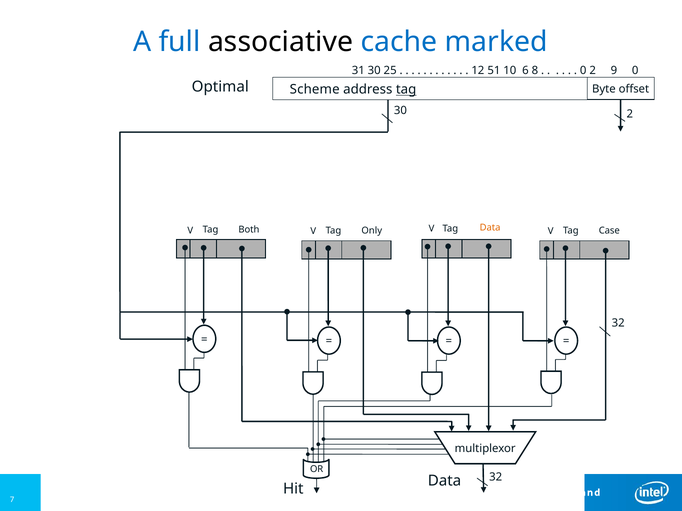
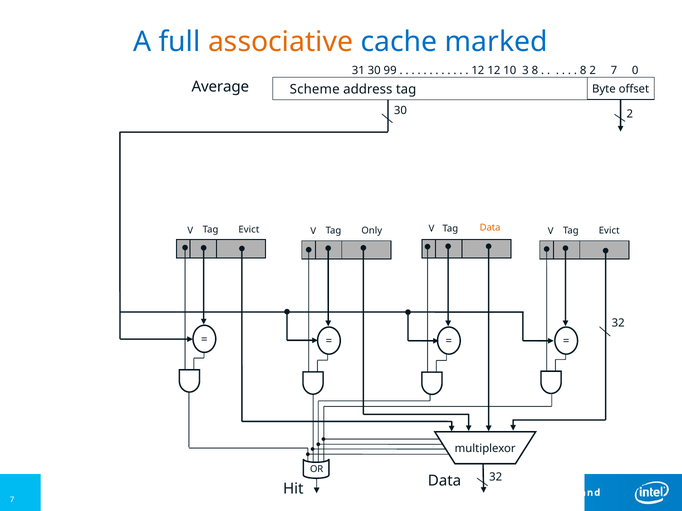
associative colour: black -> orange
25: 25 -> 99
12 51: 51 -> 12
6: 6 -> 3
0 at (583, 70): 0 -> 8
2 9: 9 -> 7
Optimal: Optimal -> Average
tag at (406, 90) underline: present -> none
Both at (249, 230): Both -> Evict
Case at (609, 231): Case -> Evict
